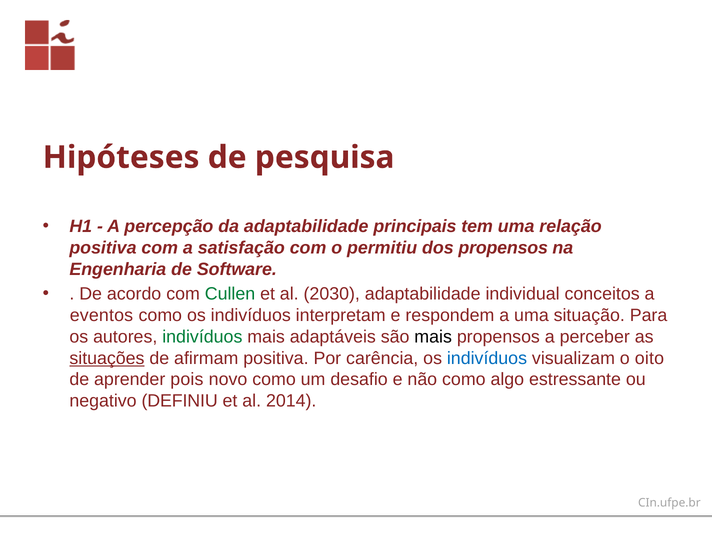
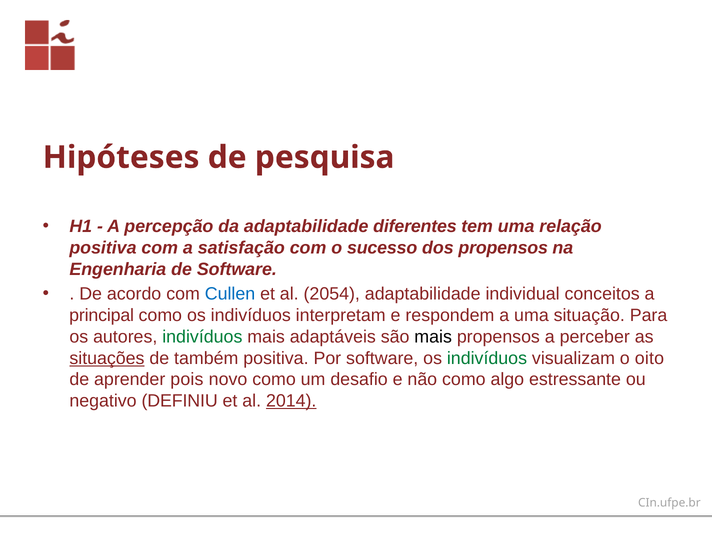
principais: principais -> diferentes
permitiu: permitiu -> sucesso
Cullen colour: green -> blue
2030: 2030 -> 2054
eventos: eventos -> principal
afirmam: afirmam -> também
Por carência: carência -> software
indivíduos at (487, 358) colour: blue -> green
2014 underline: none -> present
